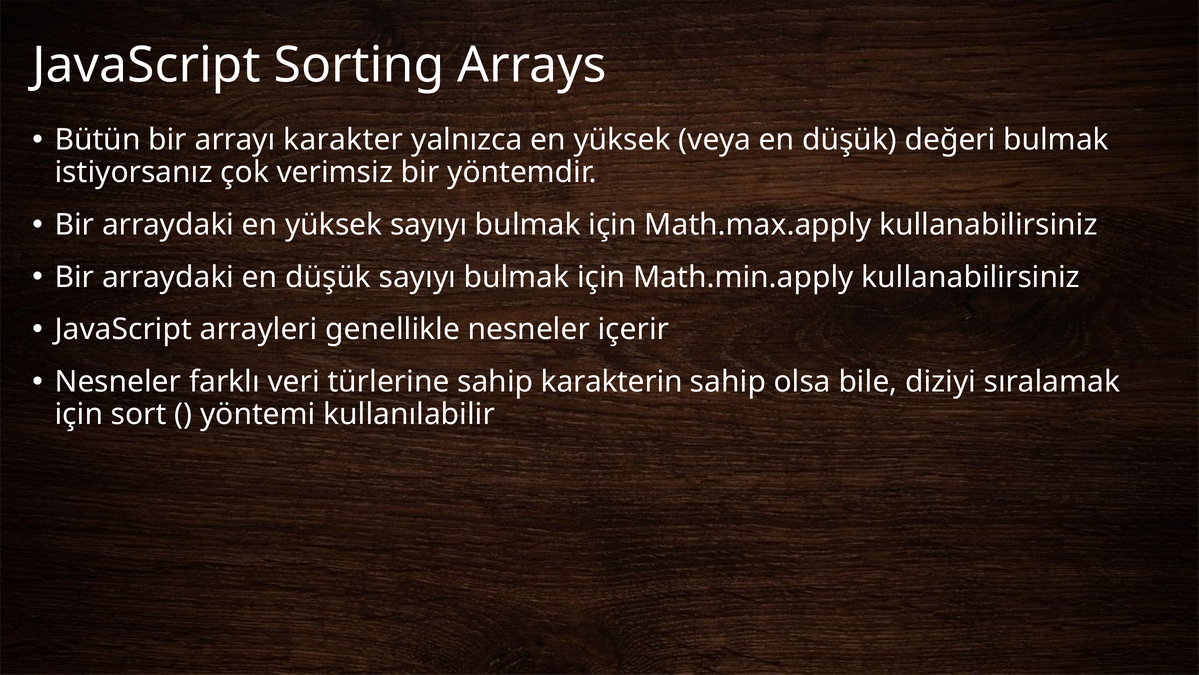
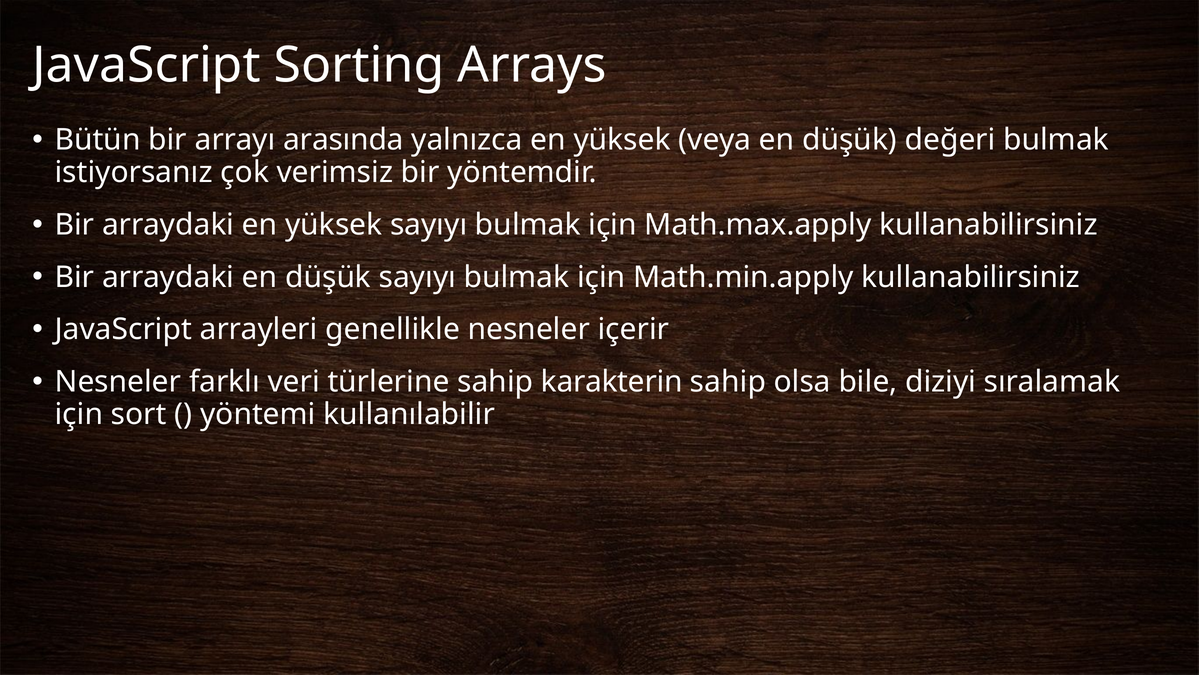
karakter: karakter -> arasında
